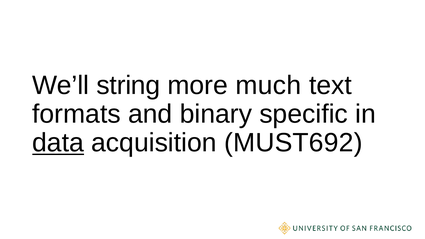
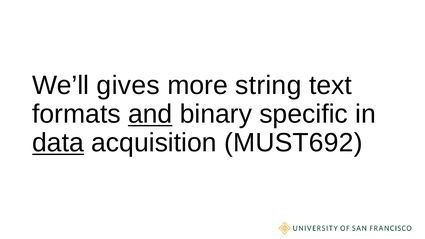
string: string -> gives
much: much -> string
and underline: none -> present
